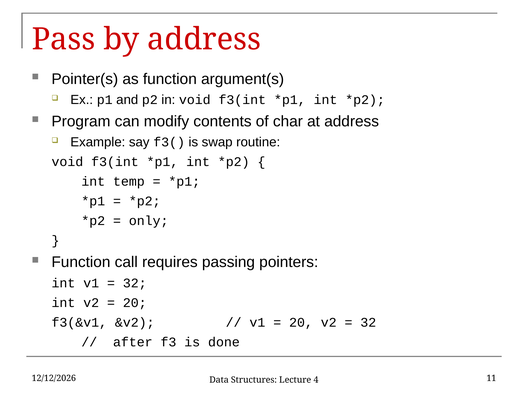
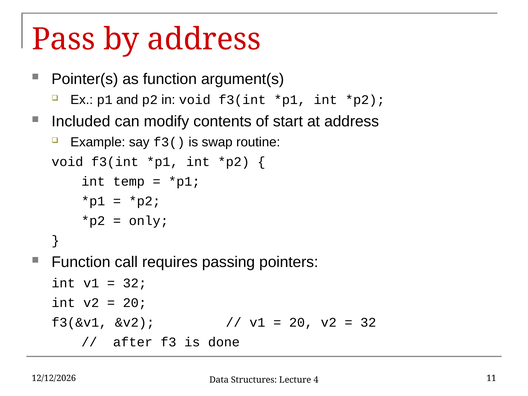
Program: Program -> Included
char: char -> start
